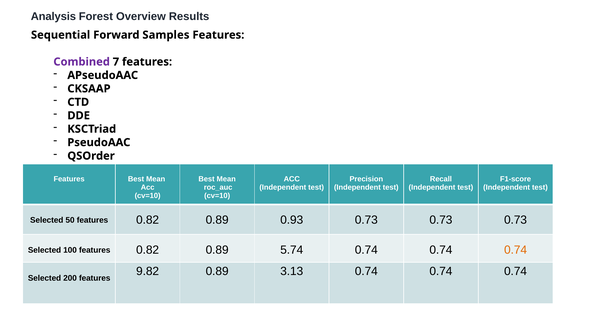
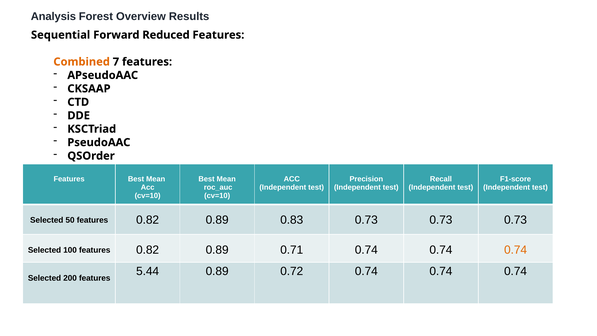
Samples: Samples -> Reduced
Combined colour: purple -> orange
0.93: 0.93 -> 0.83
5.74: 5.74 -> 0.71
9.82: 9.82 -> 5.44
3.13: 3.13 -> 0.72
